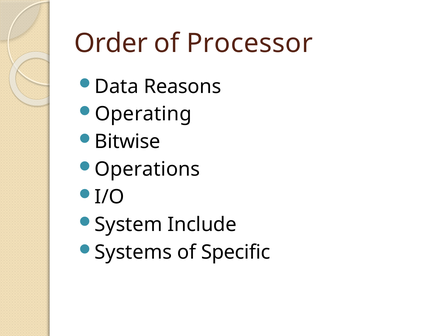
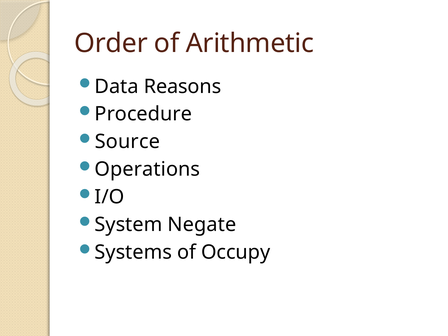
Processor: Processor -> Arithmetic
Operating: Operating -> Procedure
Bitwise: Bitwise -> Source
Include: Include -> Negate
Specific: Specific -> Occupy
